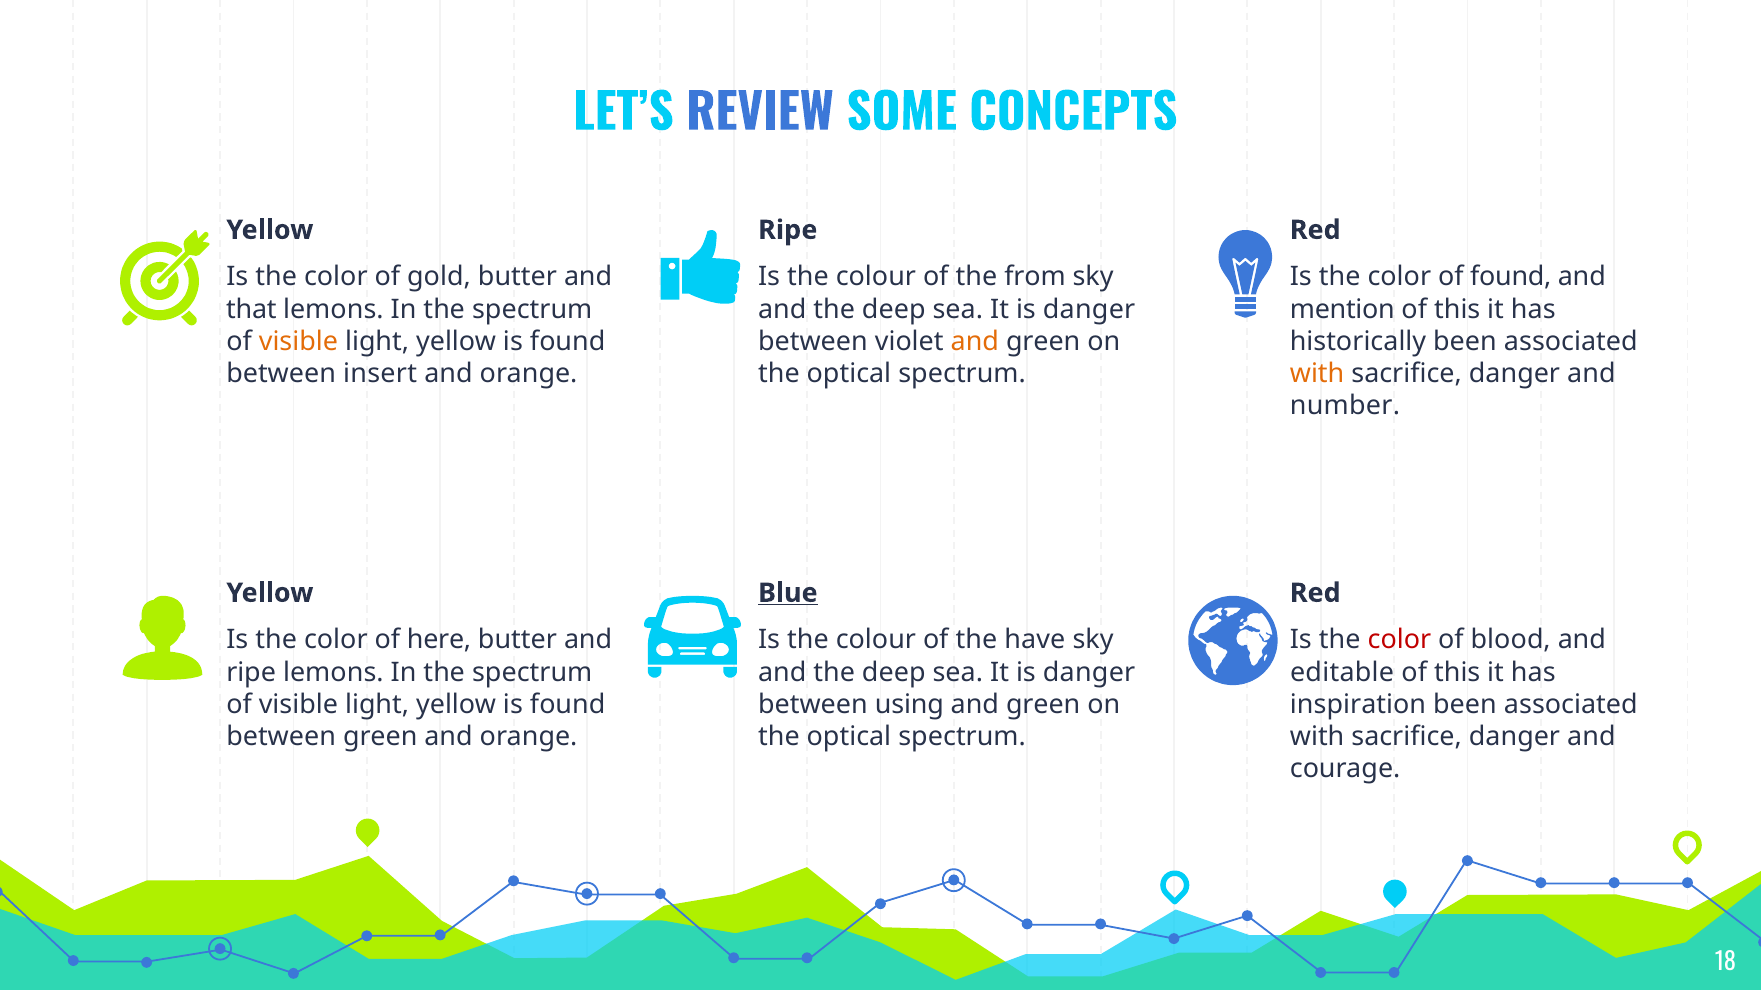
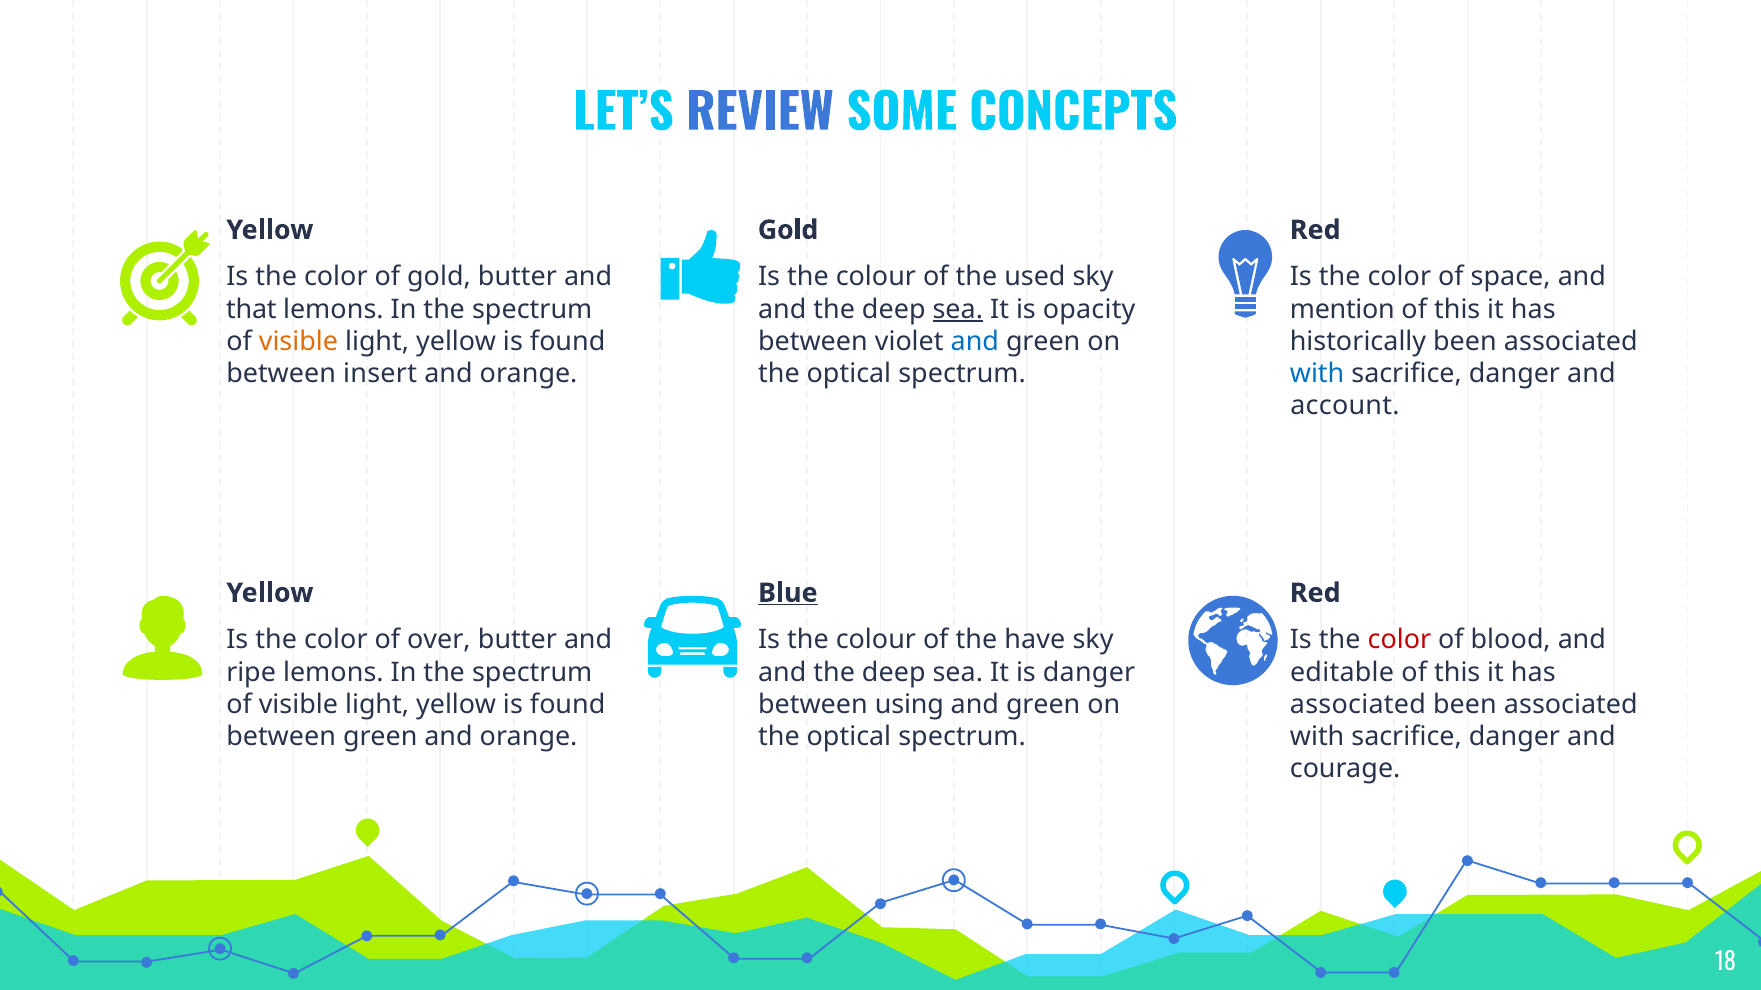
Ripe at (788, 230): Ripe -> Gold
from: from -> used
of found: found -> space
sea at (958, 309) underline: none -> present
danger at (1089, 309): danger -> opacity
and at (975, 342) colour: orange -> blue
with at (1317, 374) colour: orange -> blue
number: number -> account
here: here -> over
inspiration at (1358, 705): inspiration -> associated
